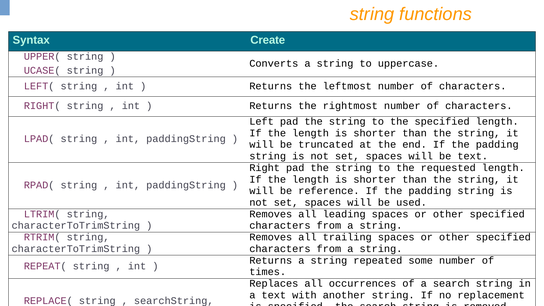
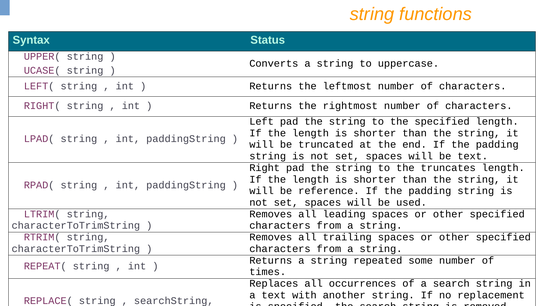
Create: Create -> Status
requested: requested -> truncates
